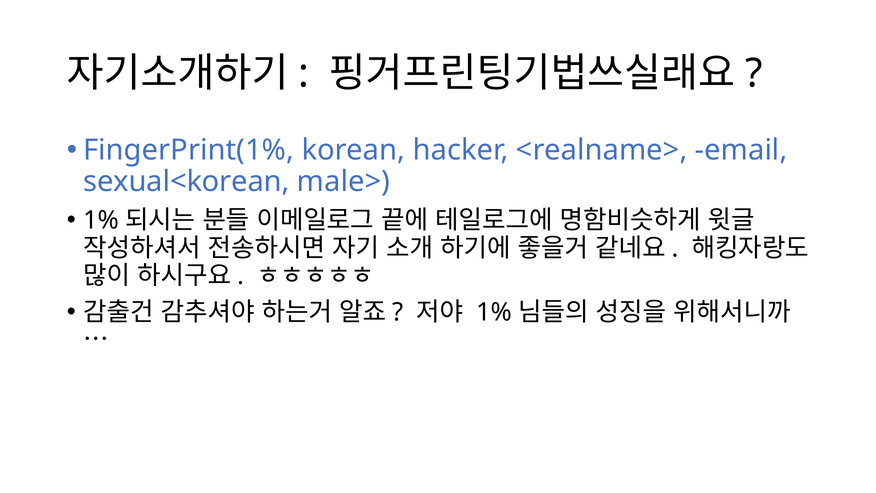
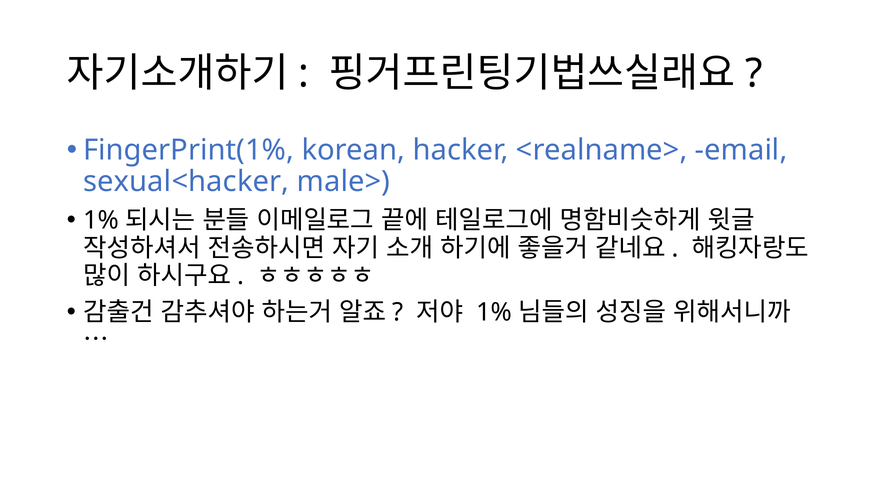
sexual<korean: sexual<korean -> sexual<hacker
